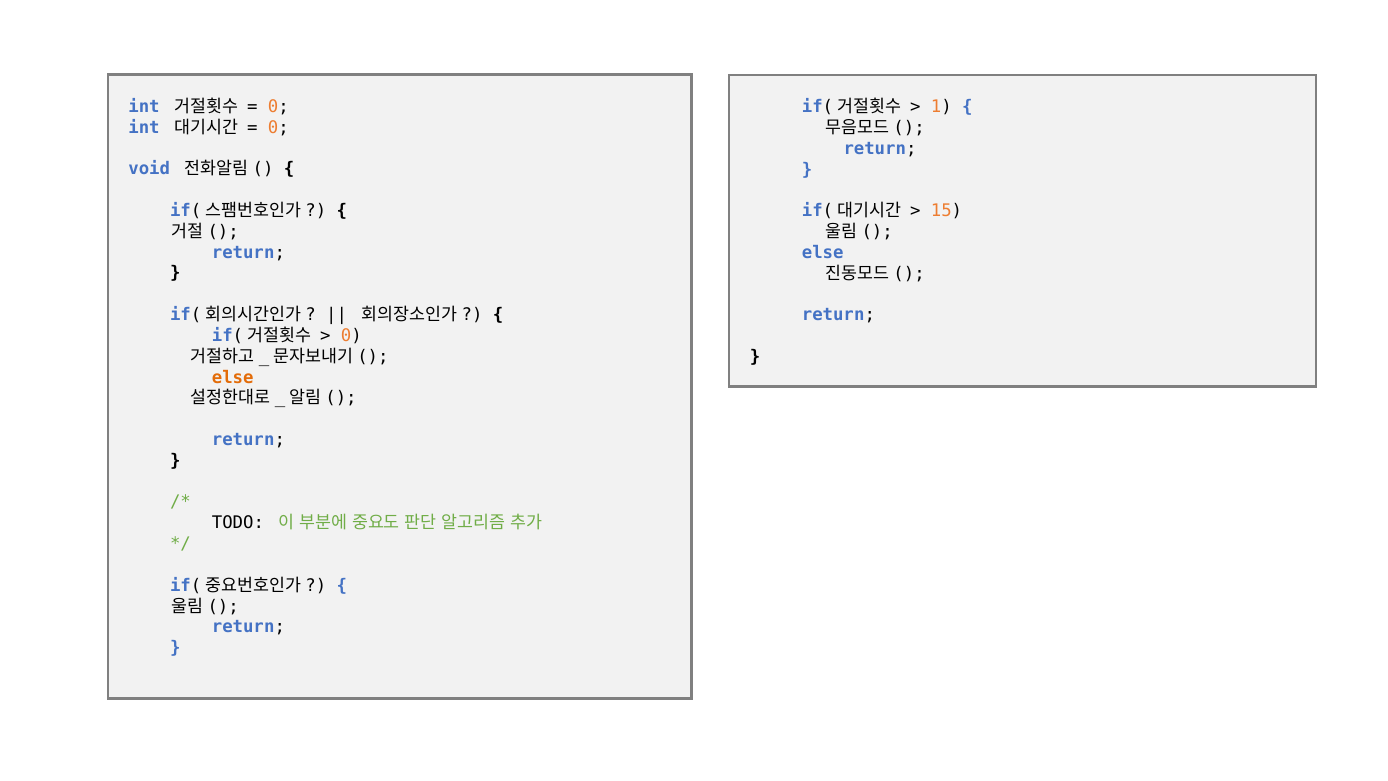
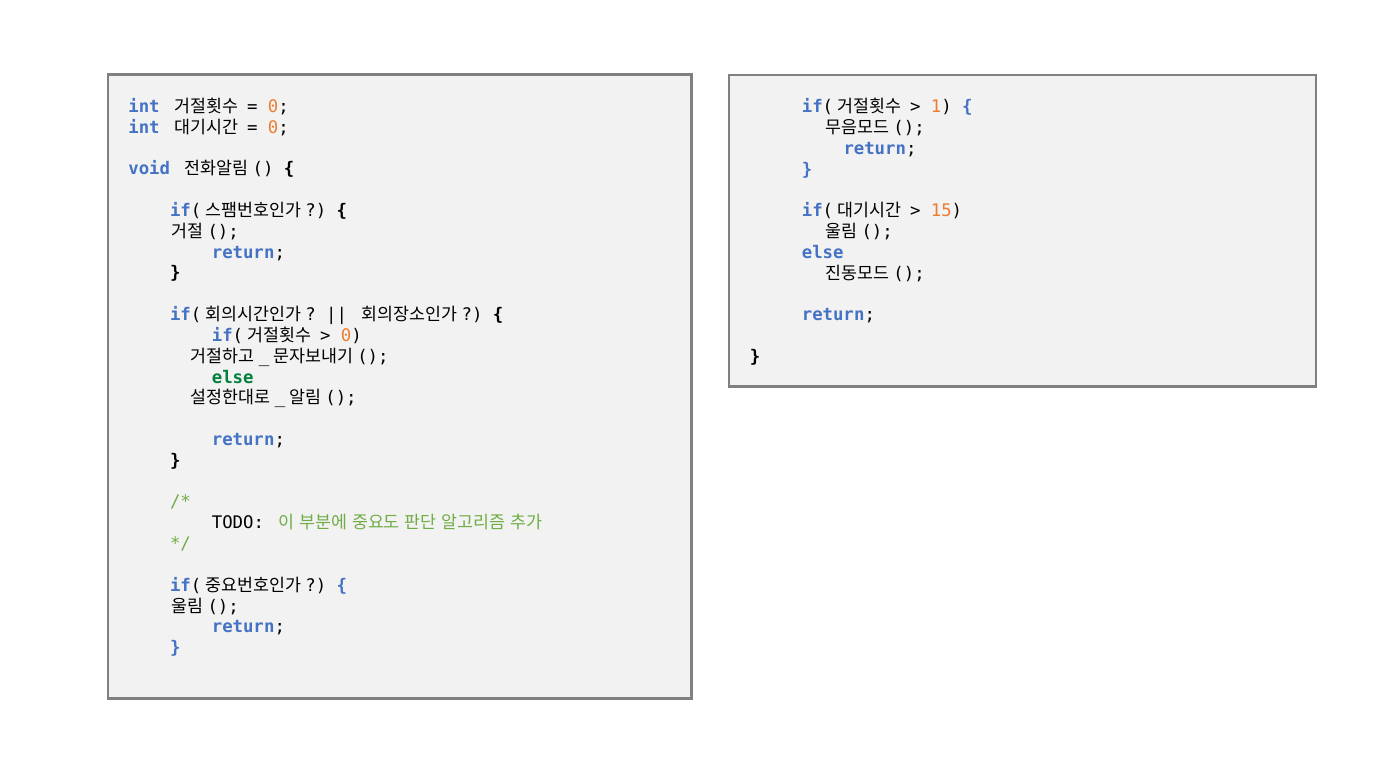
else at (233, 377) colour: orange -> green
